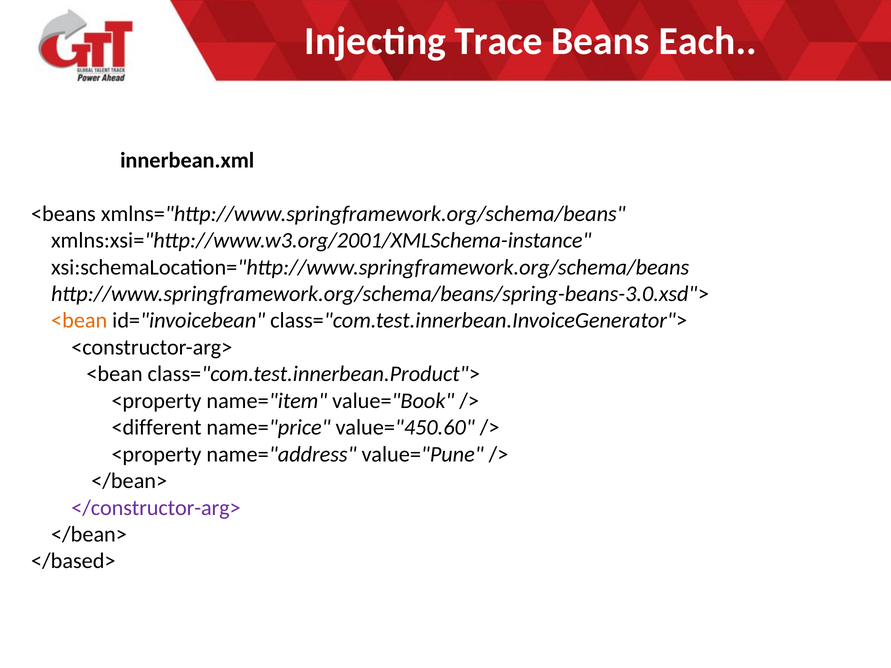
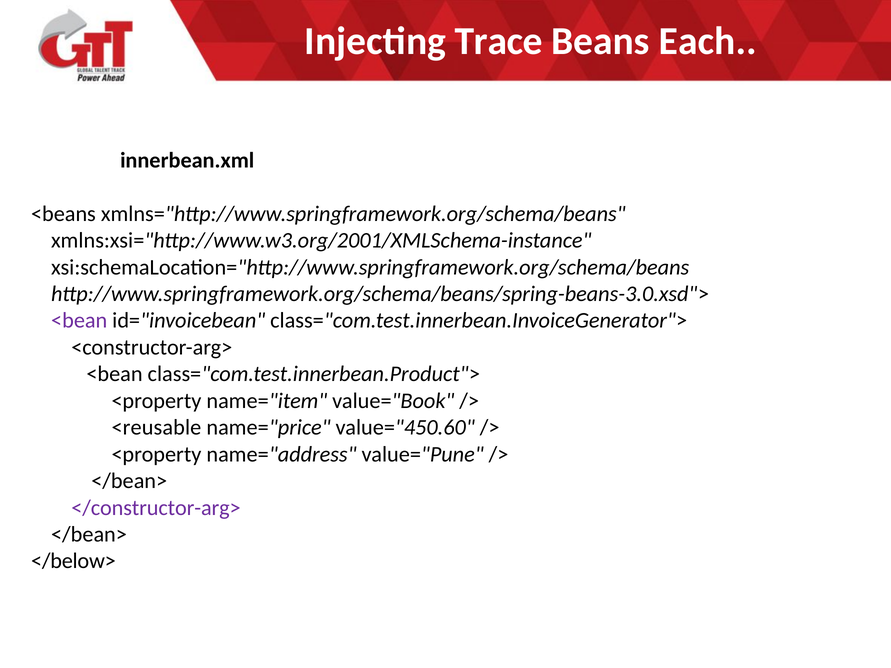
<bean at (79, 321) colour: orange -> purple
<different: <different -> <reusable
</based>: </based> -> </below>
